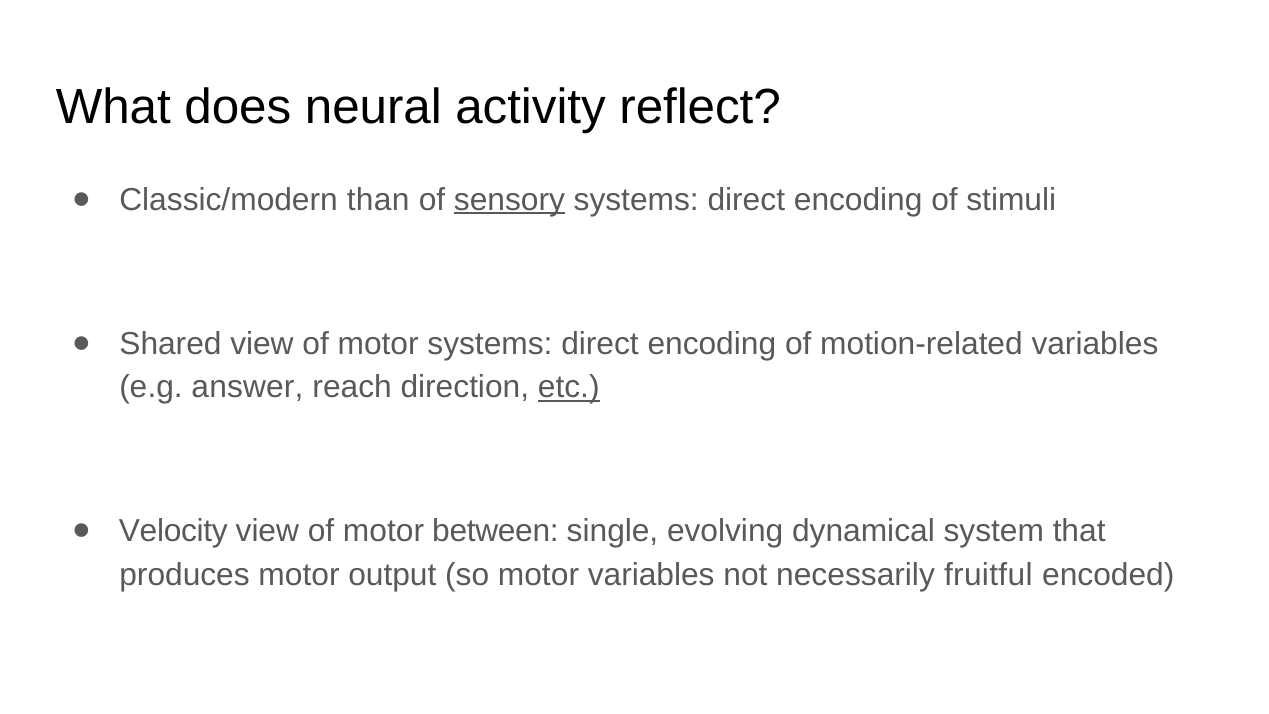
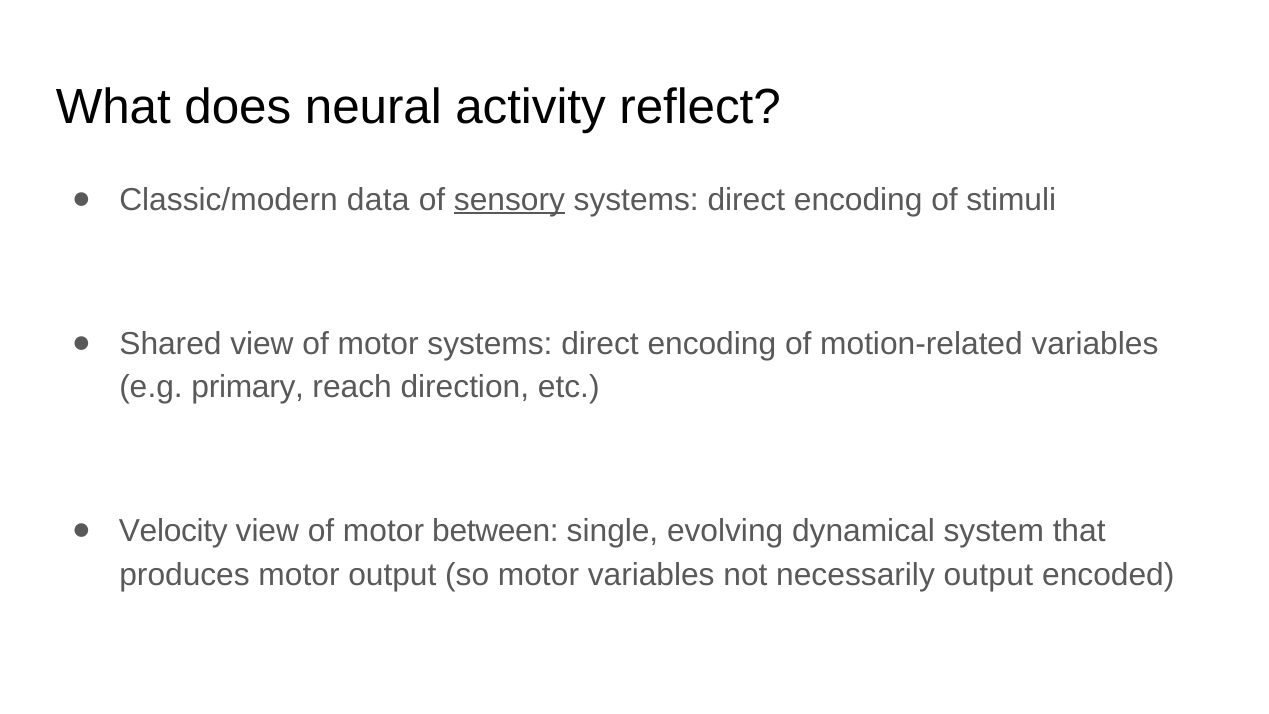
than: than -> data
answer: answer -> primary
etc underline: present -> none
necessarily fruitful: fruitful -> output
